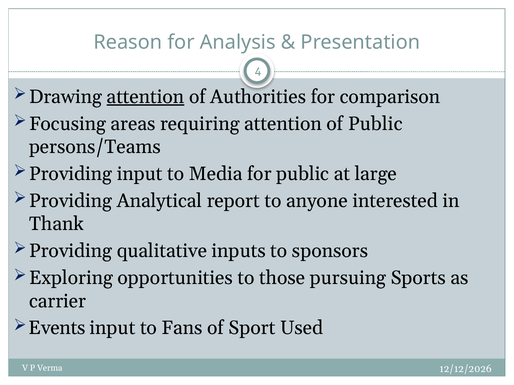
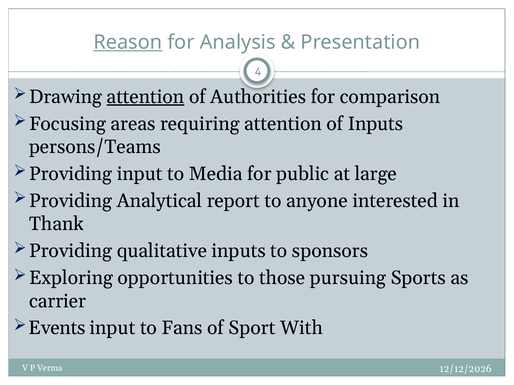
Reason underline: none -> present
of Public: Public -> Inputs
Used: Used -> With
